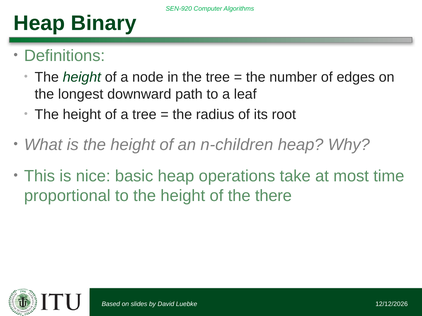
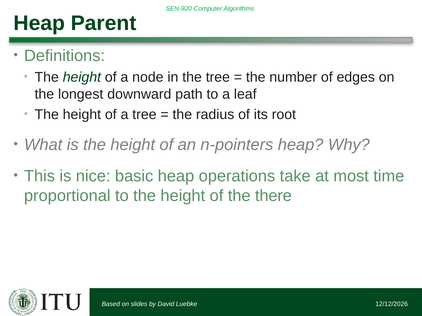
Binary: Binary -> Parent
n-children: n-children -> n-pointers
